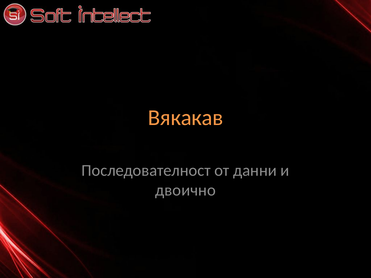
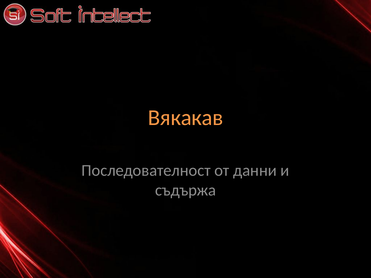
двоично: двоично -> съдържа
